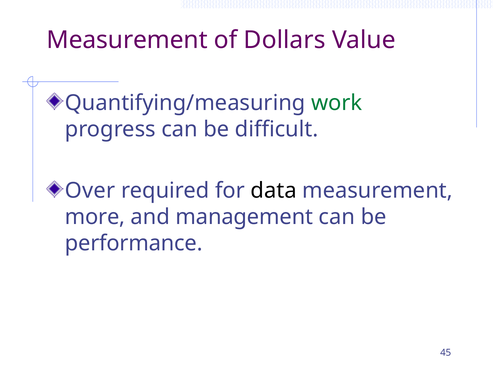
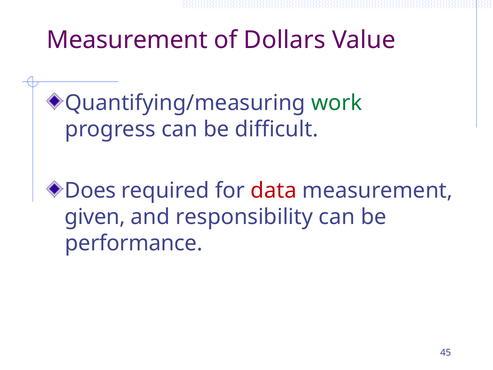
Over: Over -> Does
data colour: black -> red
more: more -> given
management: management -> responsibility
